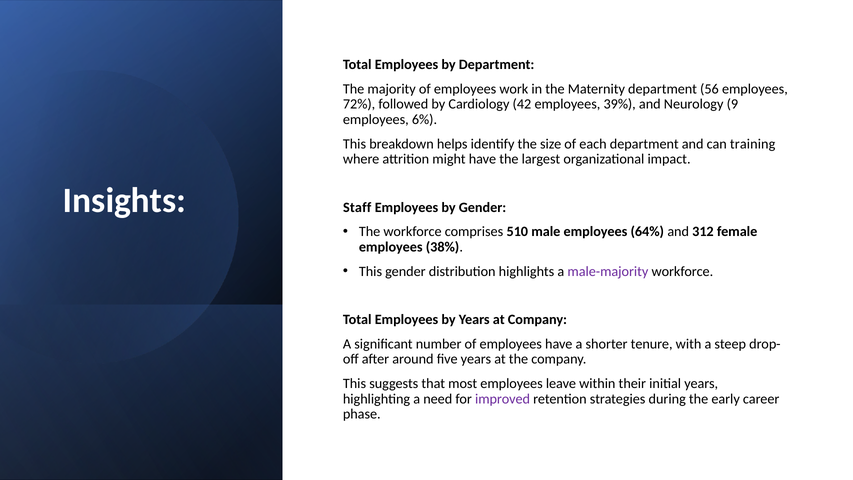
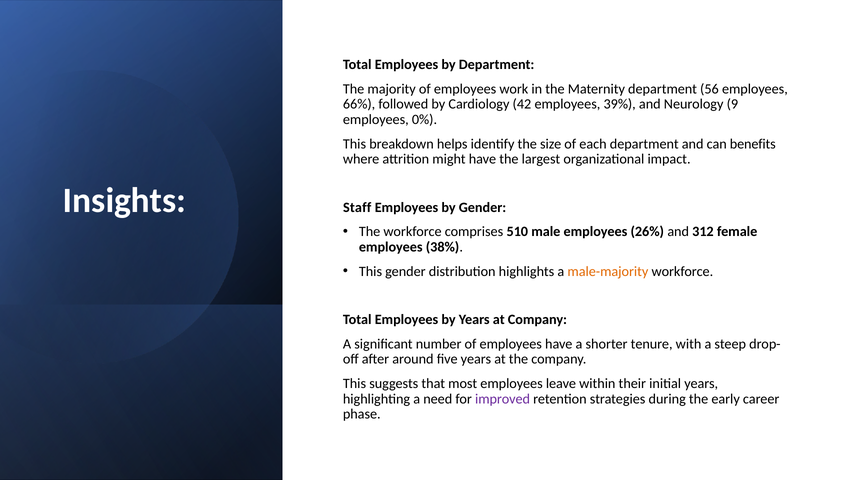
72%: 72% -> 66%
6%: 6% -> 0%
training: training -> benefits
64%: 64% -> 26%
male-majority colour: purple -> orange
